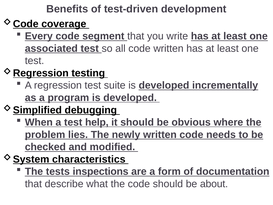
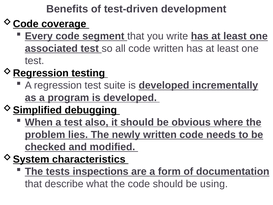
help: help -> also
about: about -> using
